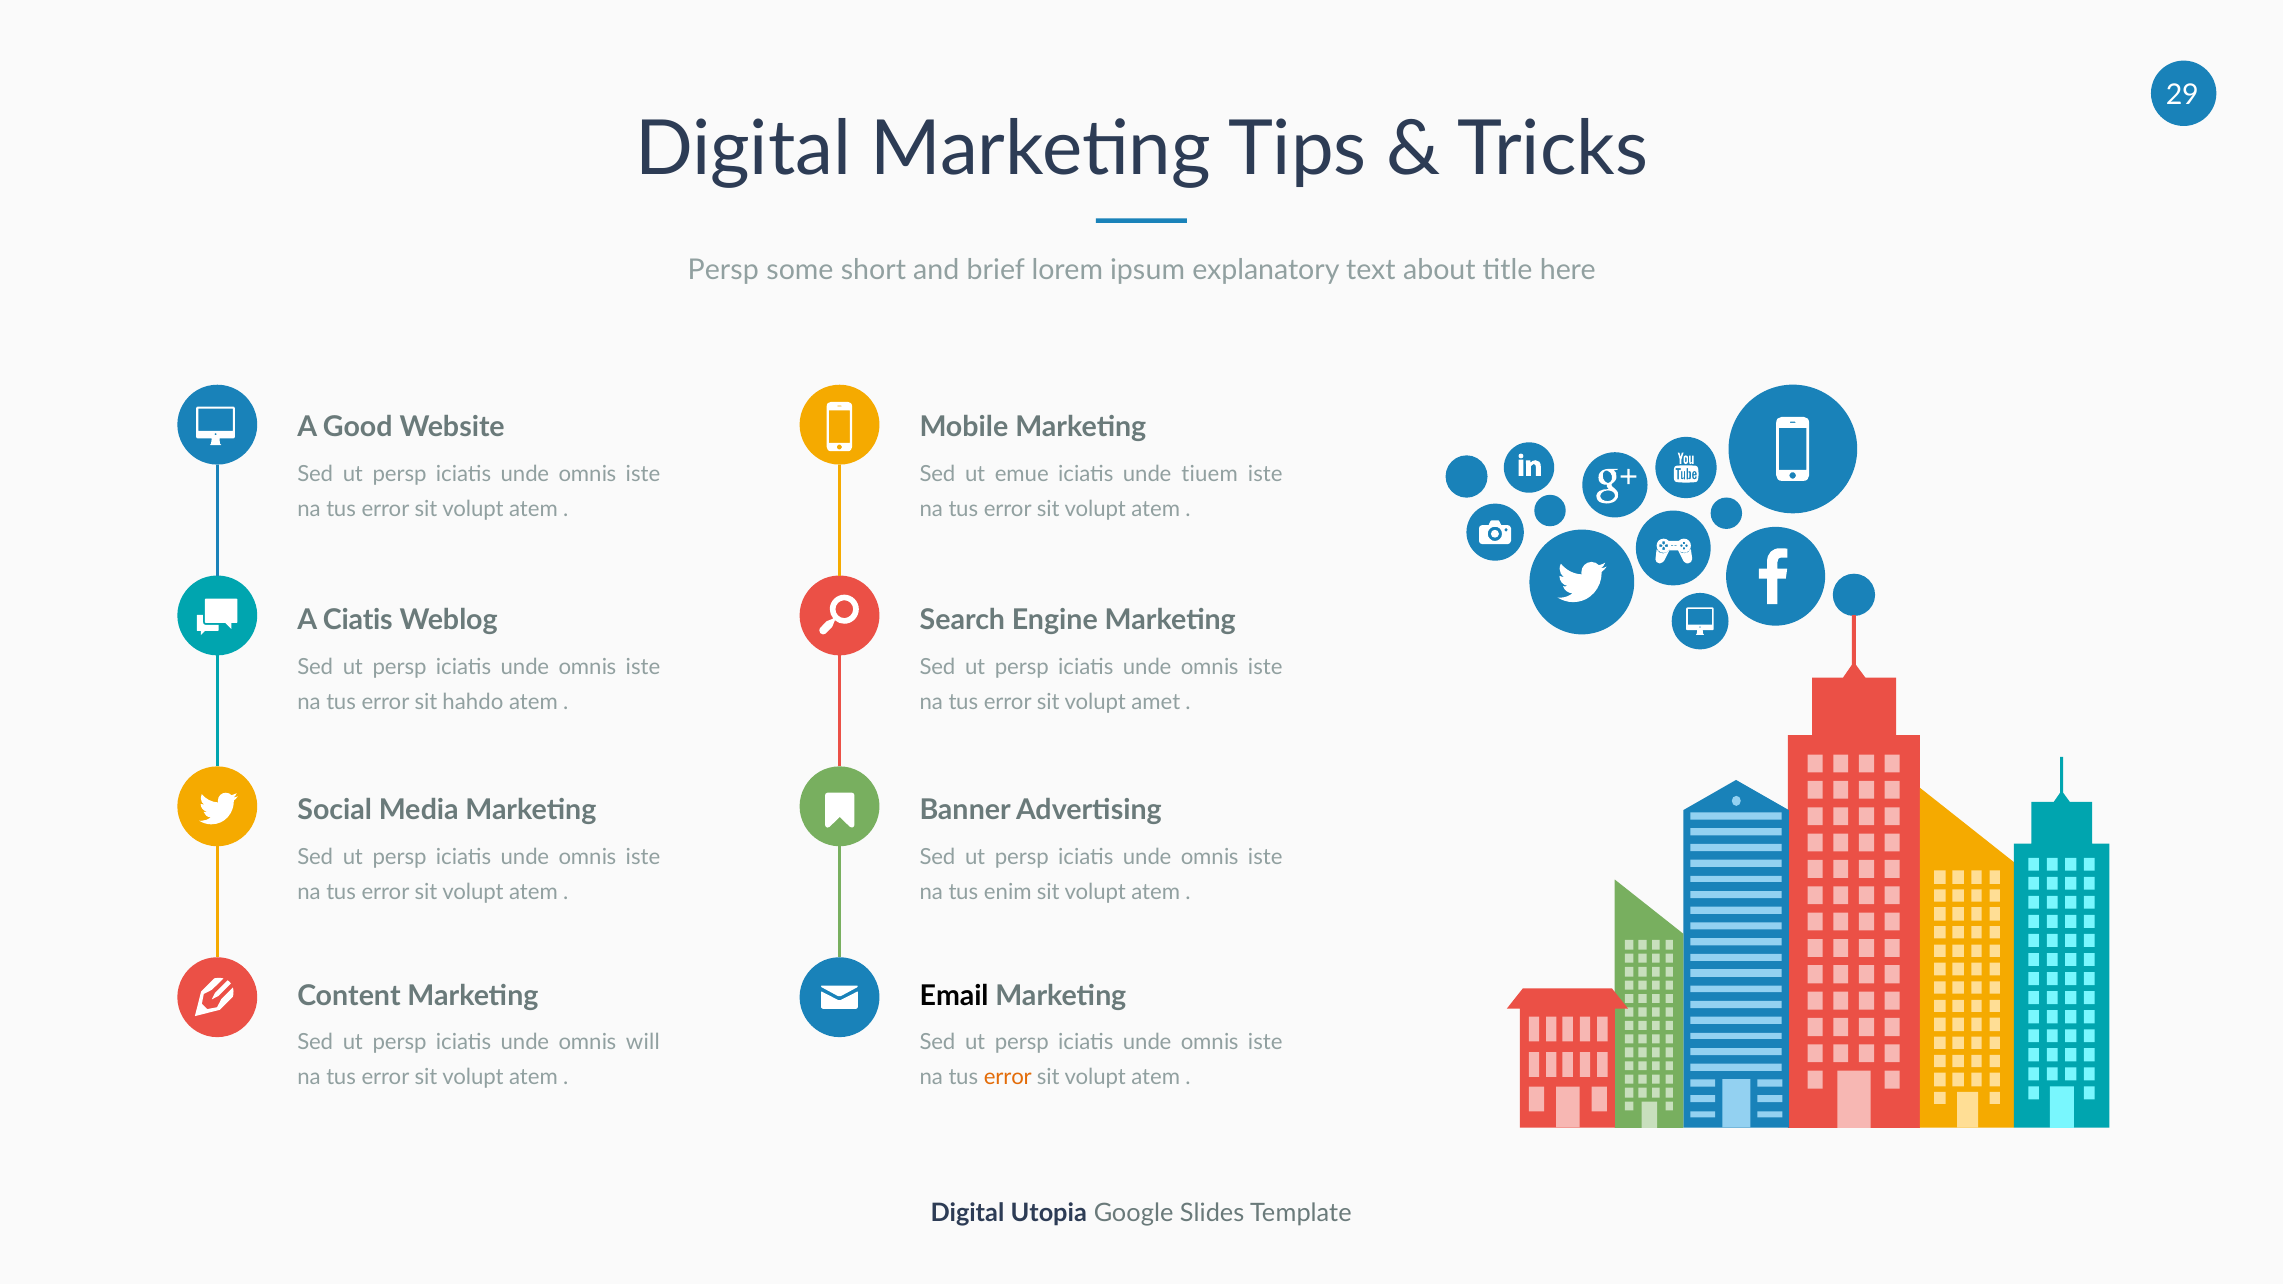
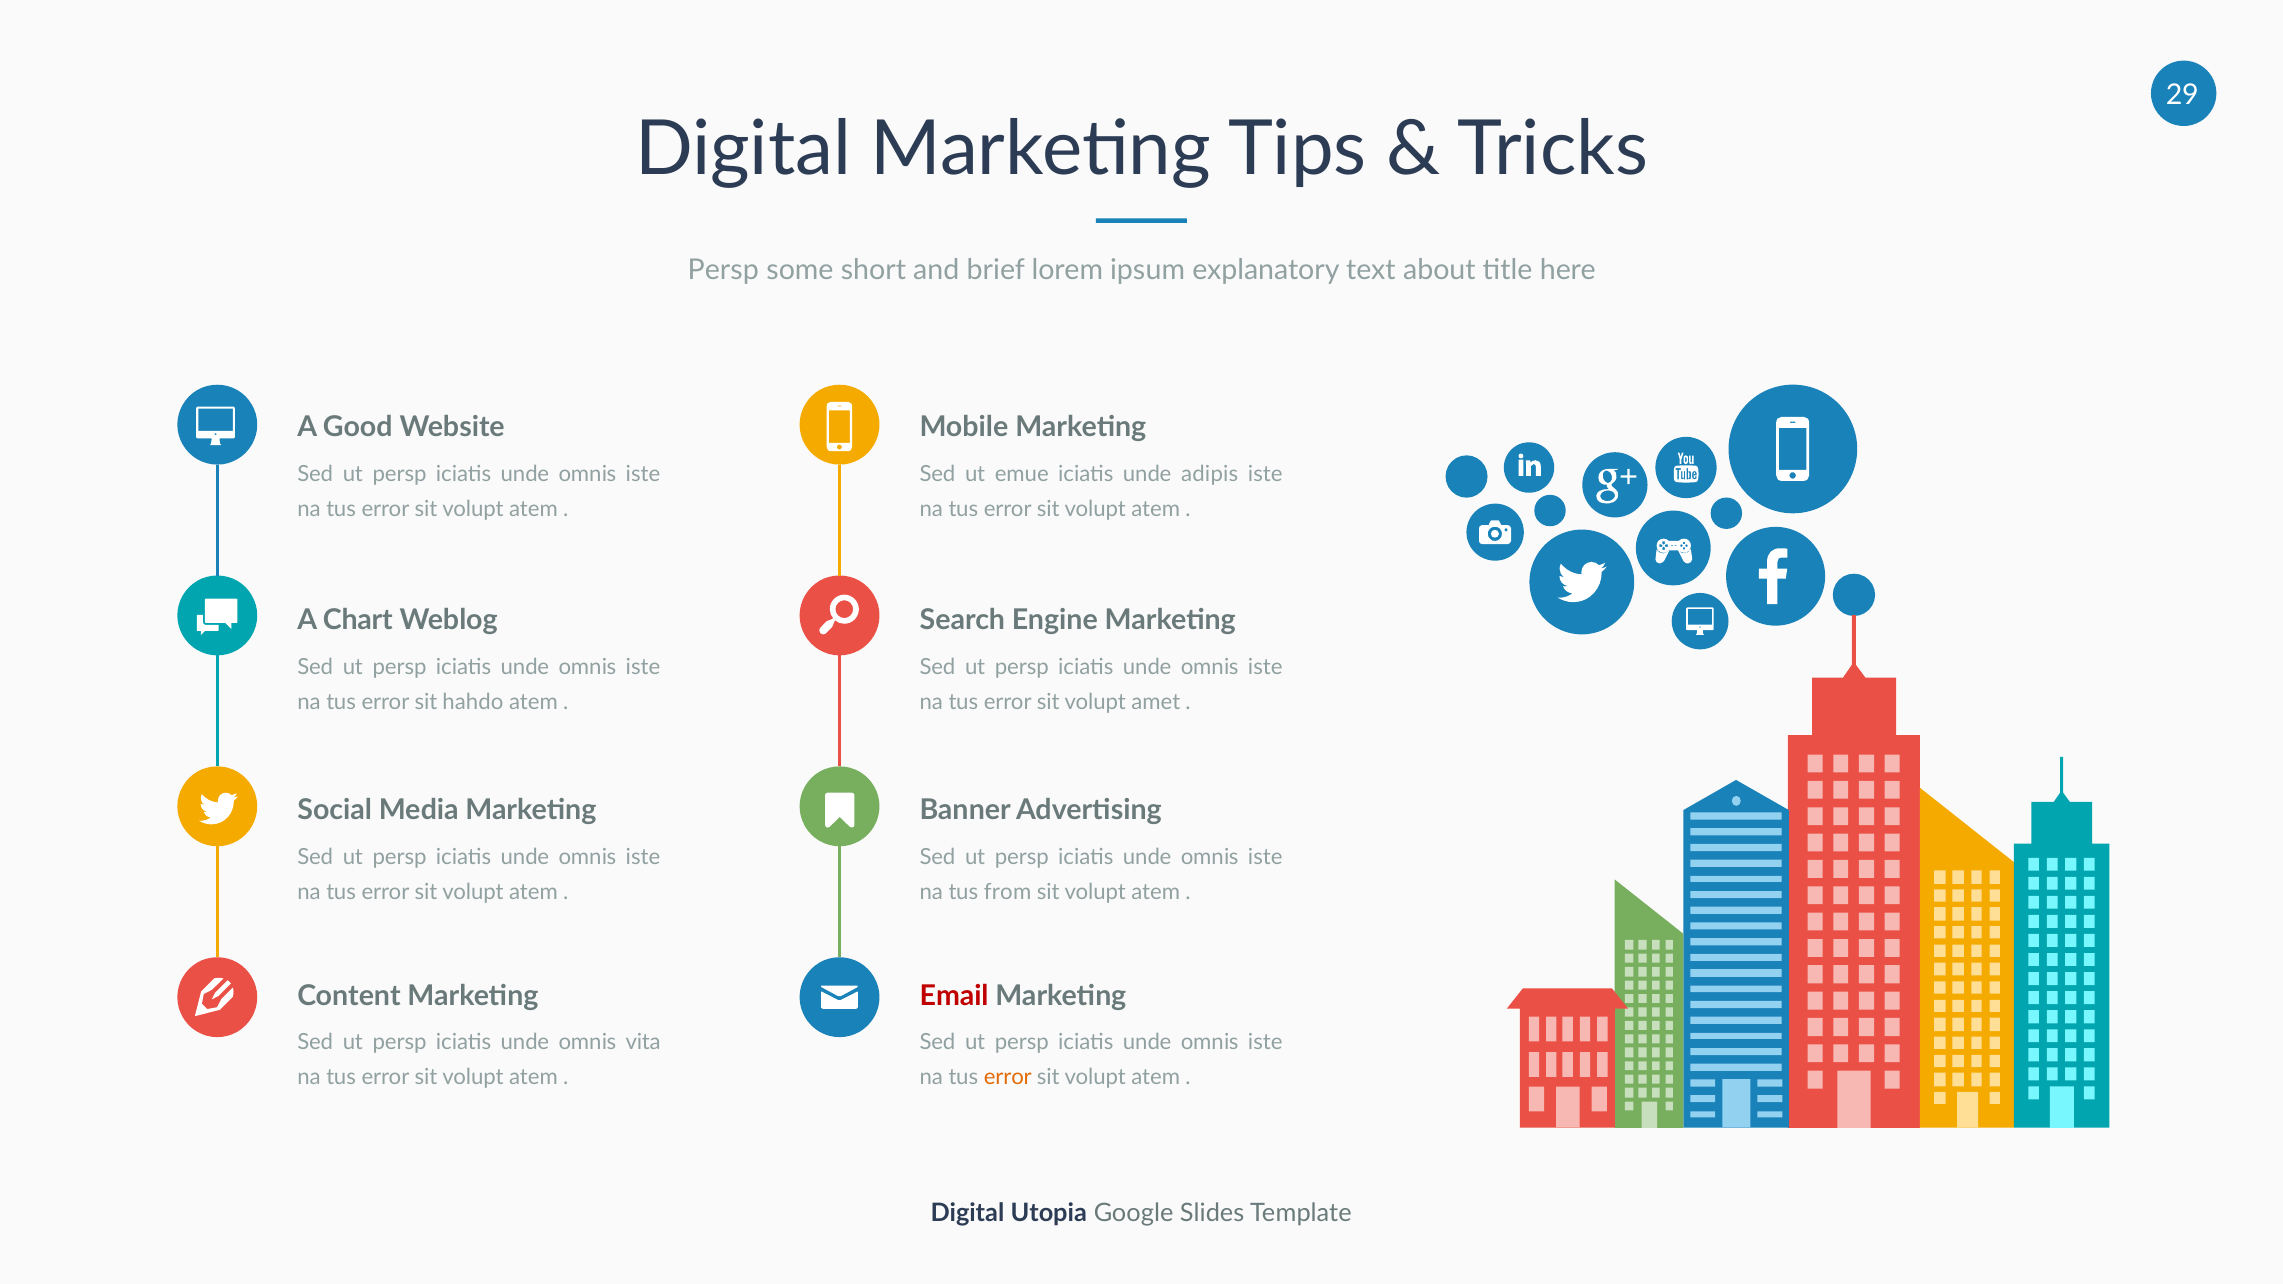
tiuem: tiuem -> adipis
Ciatis: Ciatis -> Chart
enim: enim -> from
Email colour: black -> red
will: will -> vita
